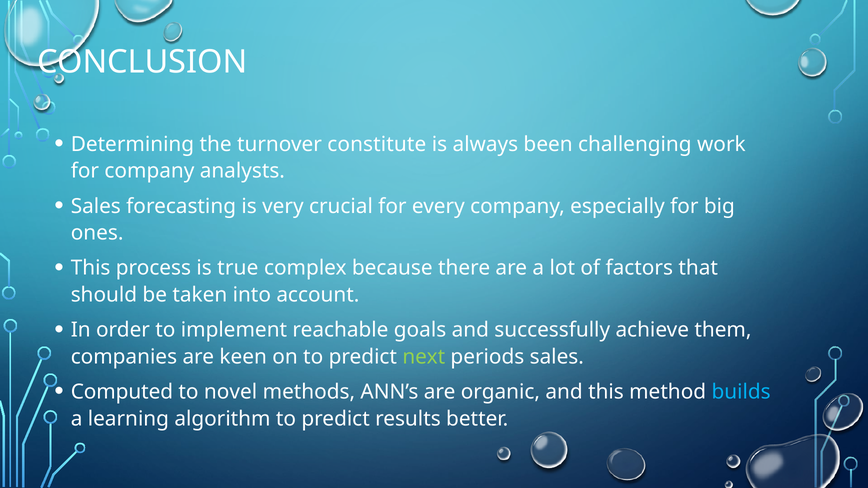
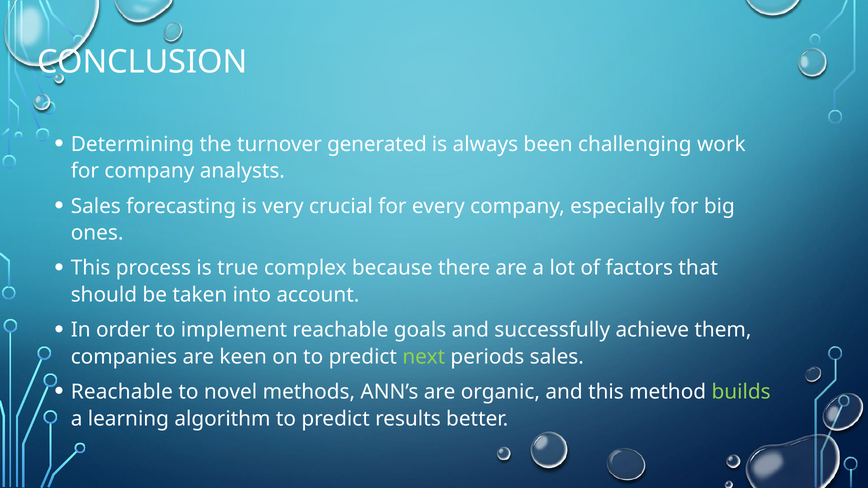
constitute: constitute -> generated
Computed at (122, 392): Computed -> Reachable
builds colour: light blue -> light green
